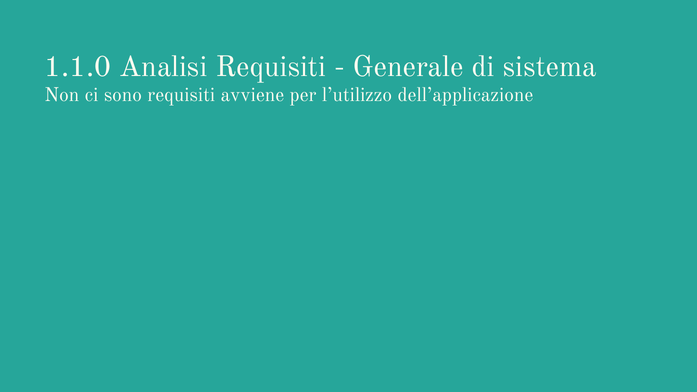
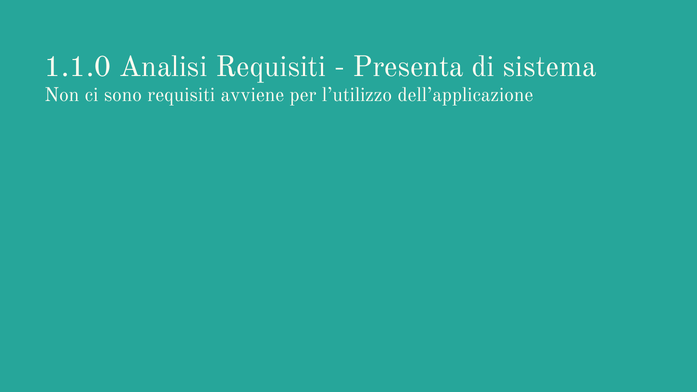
Generale: Generale -> Presenta
